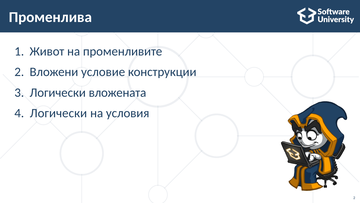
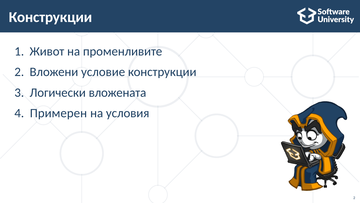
Променлива at (50, 17): Променлива -> Конструкции
Логически at (58, 113): Логически -> Примерен
